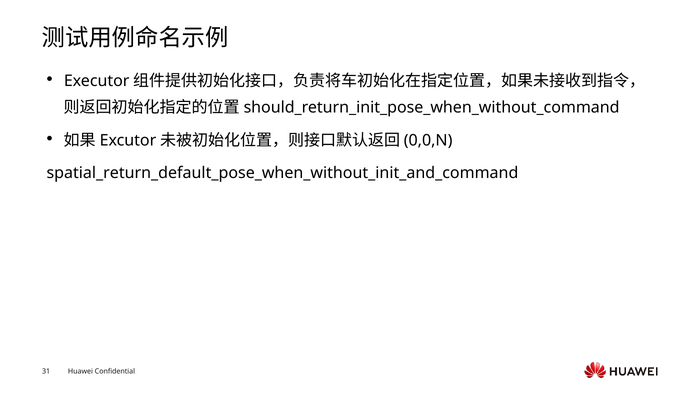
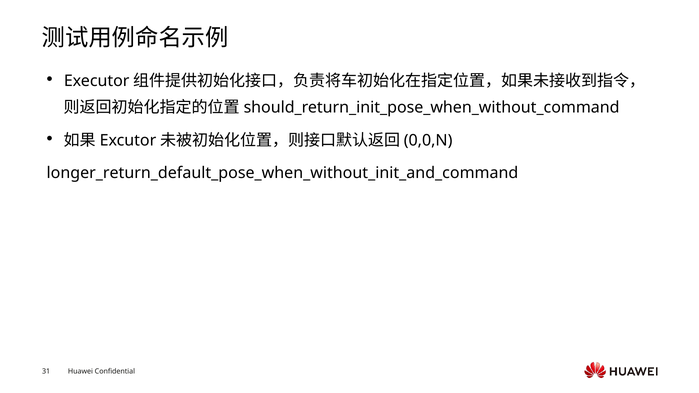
spatial_return_default_pose_when_without_init_and_command: spatial_return_default_pose_when_without_init_and_command -> longer_return_default_pose_when_without_init_and_command
